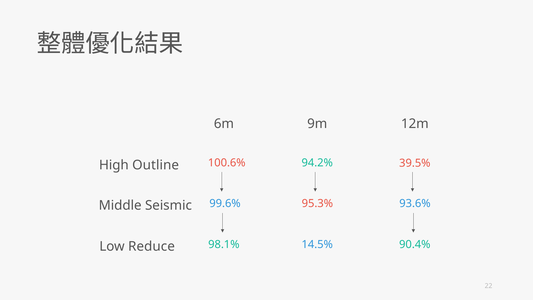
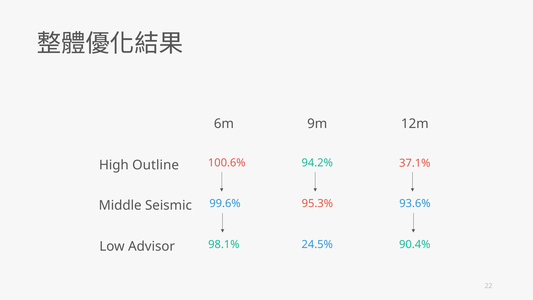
39.5%: 39.5% -> 37.1%
Reduce: Reduce -> Advisor
14.5%: 14.5% -> 24.5%
